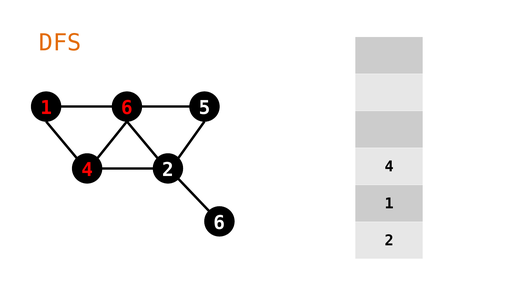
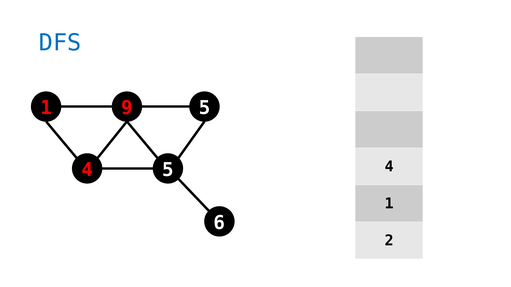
DFS colour: orange -> blue
1 6: 6 -> 9
4 2: 2 -> 5
